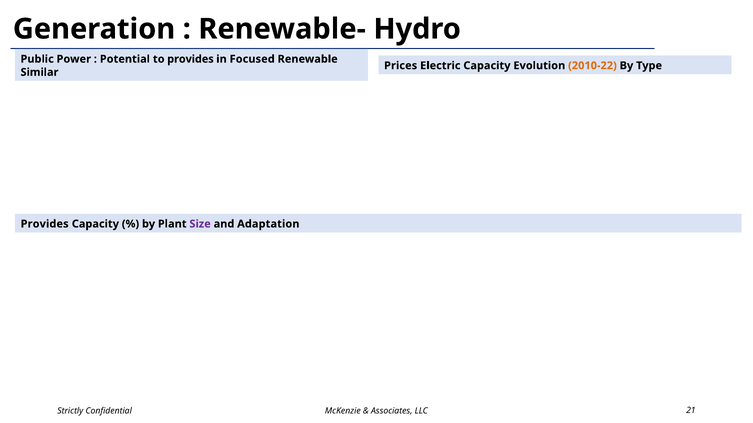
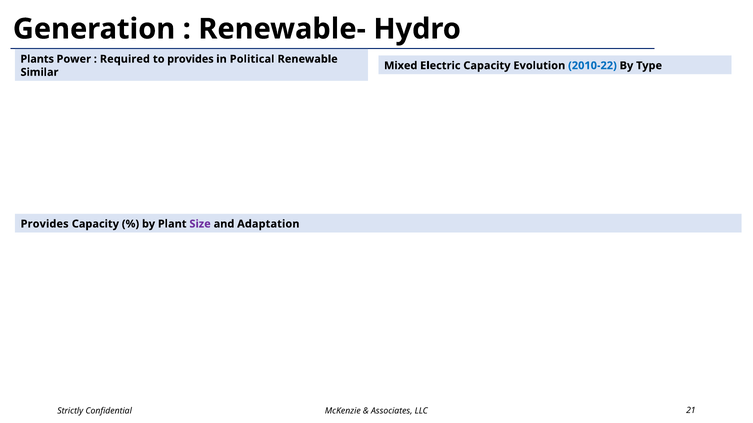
Public: Public -> Plants
Potential: Potential -> Required
Focused: Focused -> Political
Prices: Prices -> Mixed
2010-22 colour: orange -> blue
